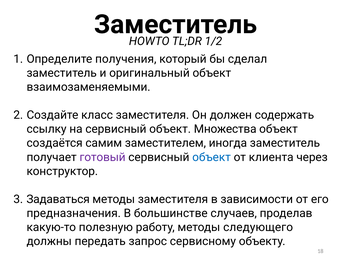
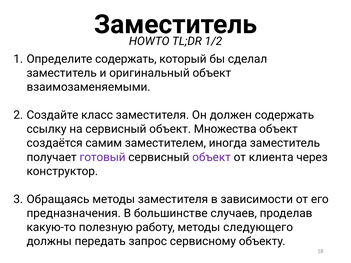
Определите получения: получения -> содержать
объект at (212, 157) colour: blue -> purple
Задаваться: Задаваться -> Обращаясь
